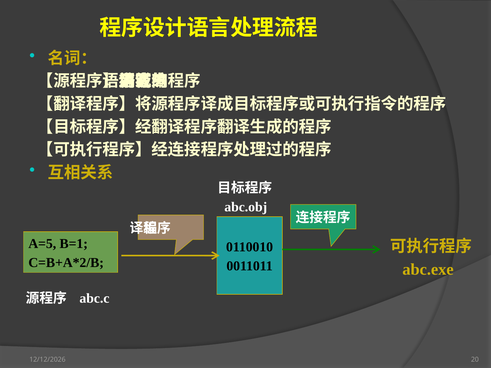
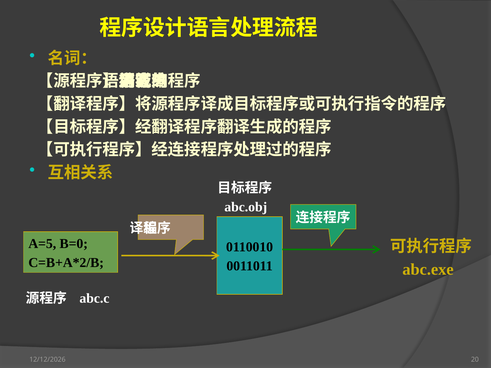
B=1: B=1 -> B=0
